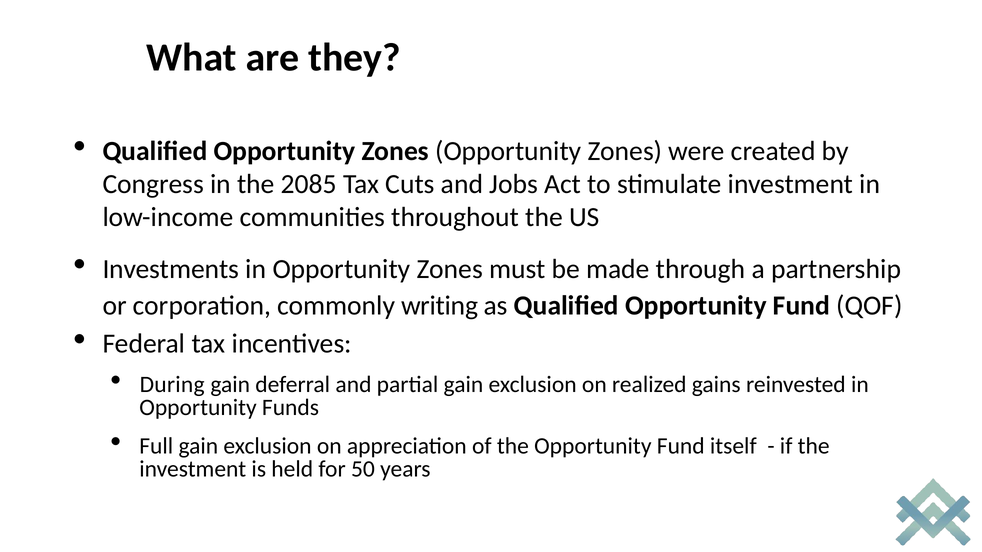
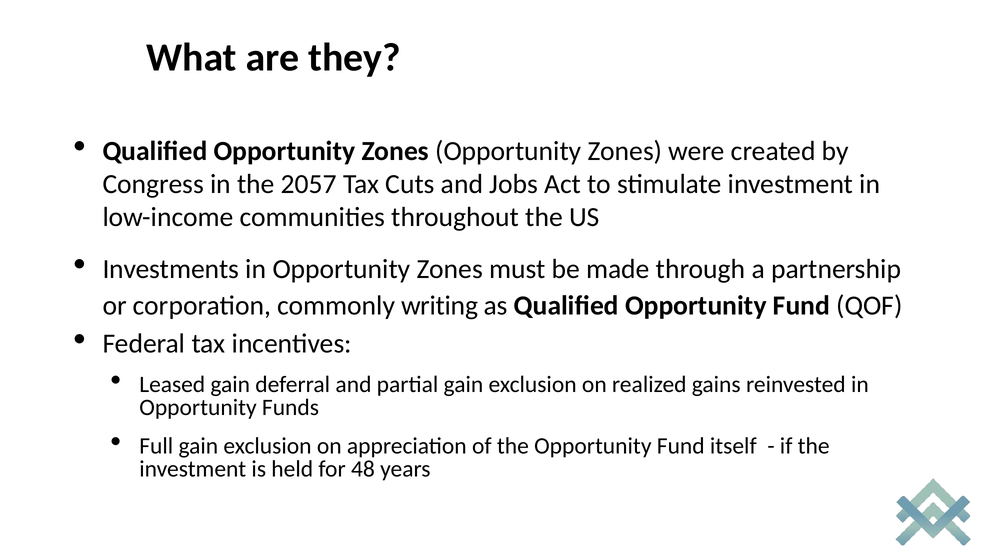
2085: 2085 -> 2057
During: During -> Leased
50: 50 -> 48
